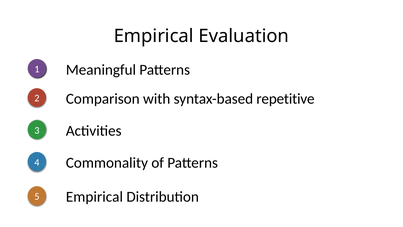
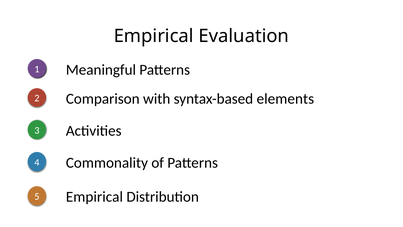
repetitive: repetitive -> elements
